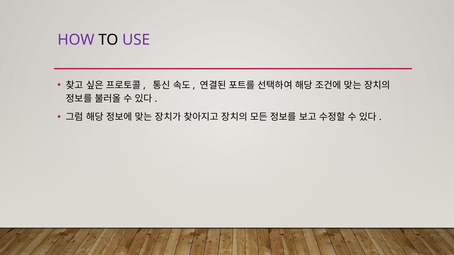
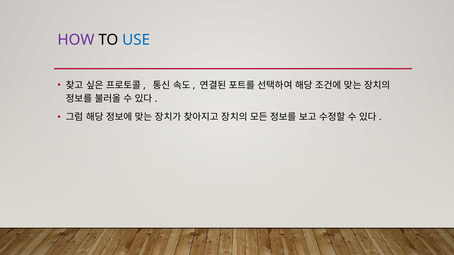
USE colour: purple -> blue
